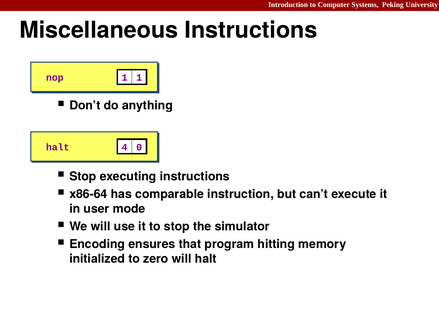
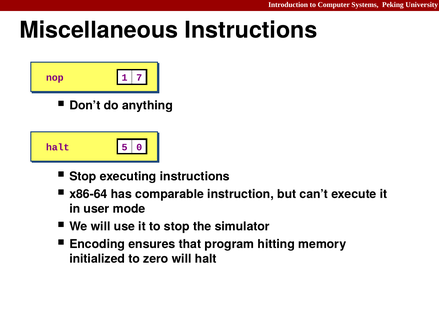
1 1: 1 -> 7
4: 4 -> 5
